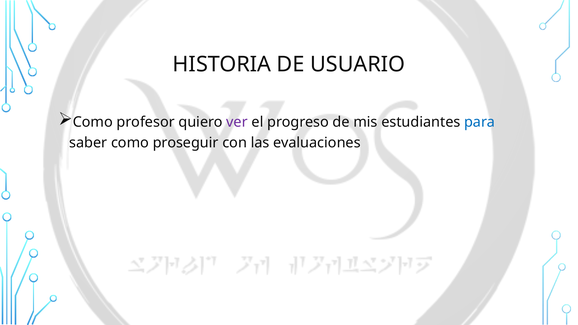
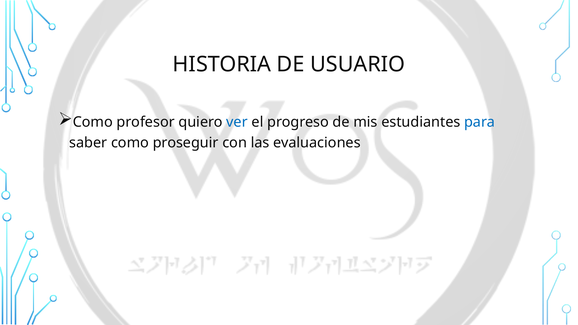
ver colour: purple -> blue
